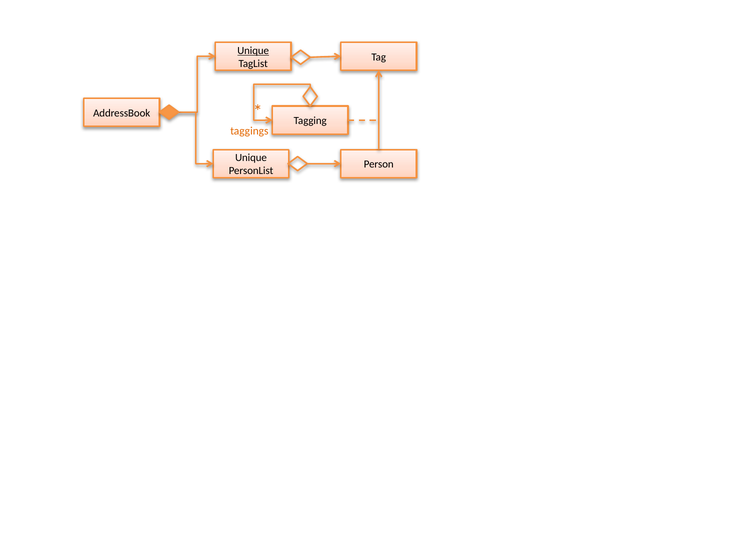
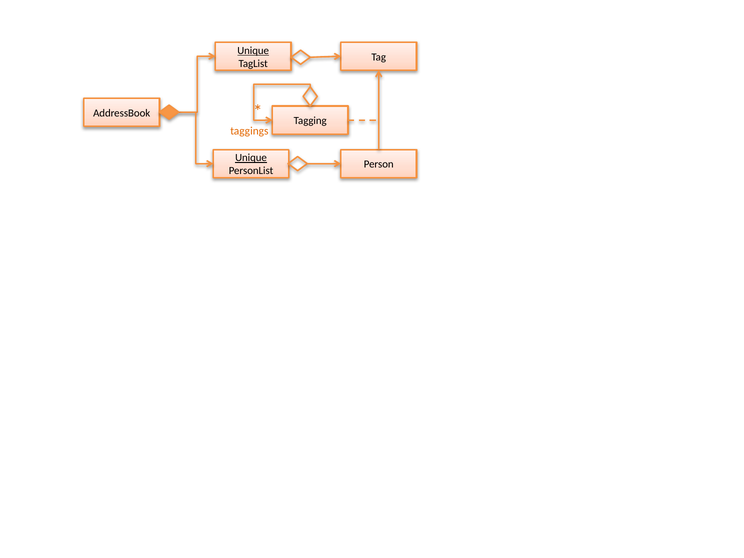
Unique at (251, 158) underline: none -> present
